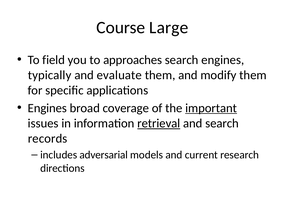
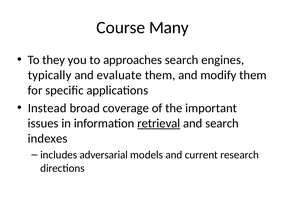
Large: Large -> Many
field: field -> they
Engines at (47, 108): Engines -> Instead
important underline: present -> none
records: records -> indexes
